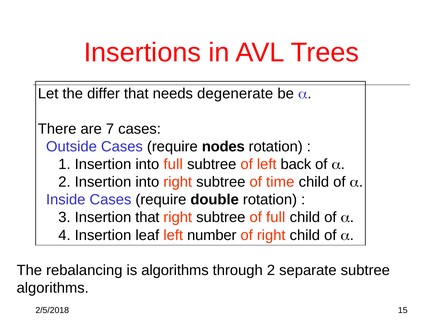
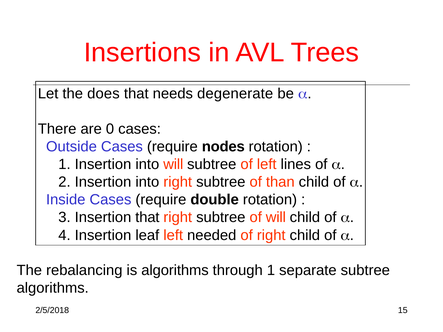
differ: differ -> does
7: 7 -> 0
into full: full -> will
back: back -> lines
time: time -> than
of full: full -> will
number: number -> needed
through 2: 2 -> 1
